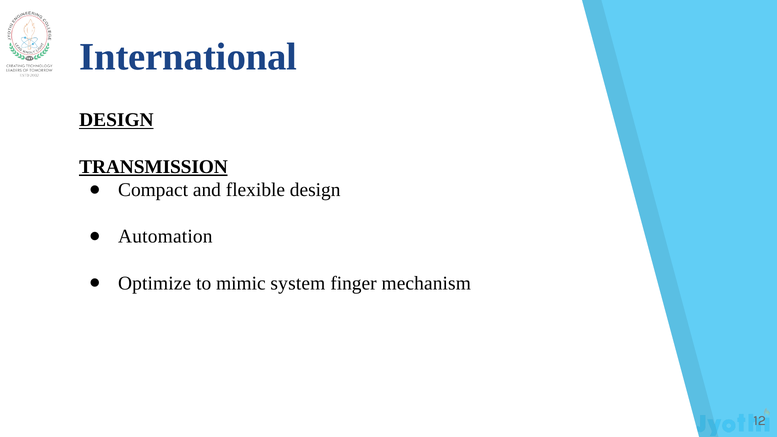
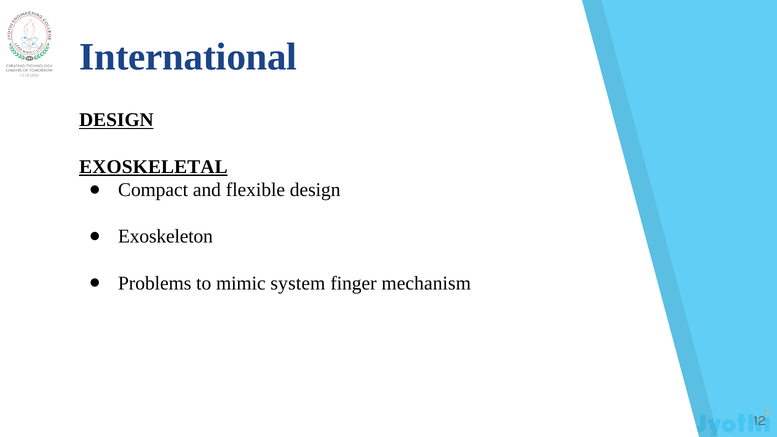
TRANSMISSION: TRANSMISSION -> EXOSKELETAL
Automation: Automation -> Exoskeleton
Optimize: Optimize -> Problems
